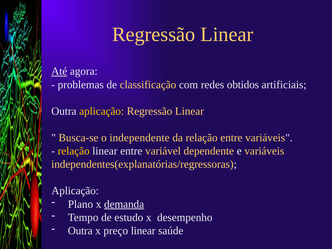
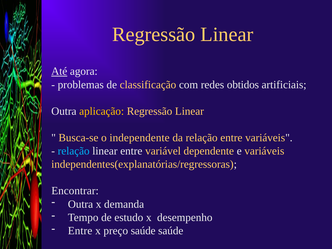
relação at (74, 151) colour: yellow -> light blue
Aplicação at (75, 191): Aplicação -> Encontrar
Plano at (80, 204): Plano -> Outra
demanda underline: present -> none
Outra at (80, 231): Outra -> Entre
preço linear: linear -> saúde
